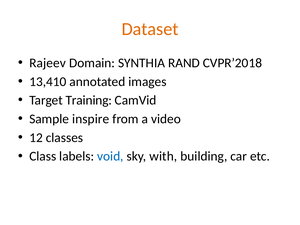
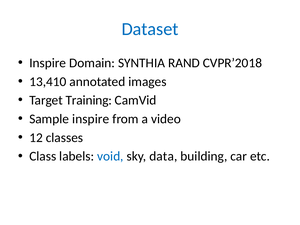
Dataset colour: orange -> blue
Rajeev at (48, 63): Rajeev -> Inspire
with: with -> data
